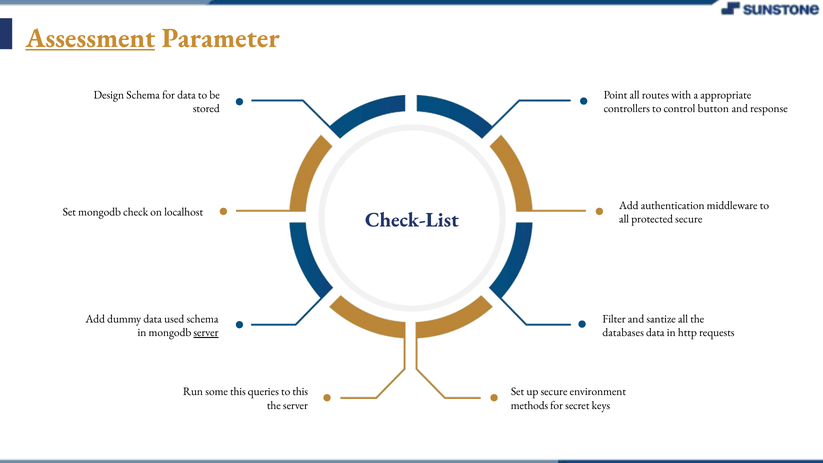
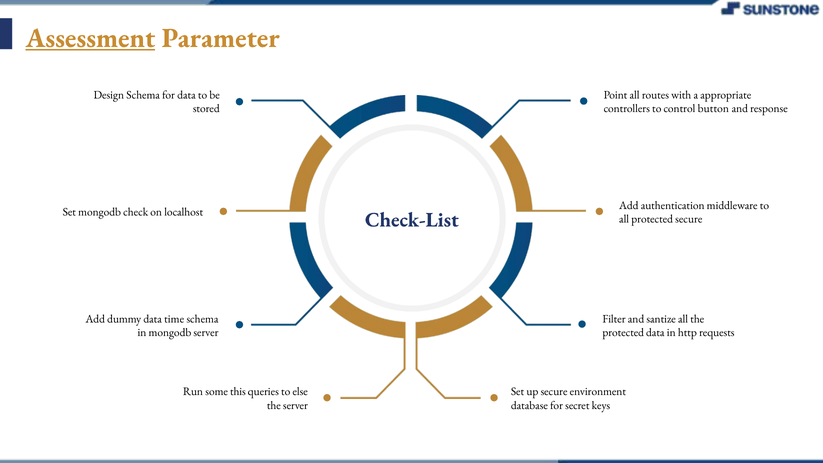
used: used -> time
server at (206, 332) underline: present -> none
databases at (623, 332): databases -> protected
to this: this -> else
methods: methods -> database
